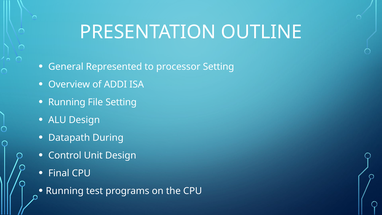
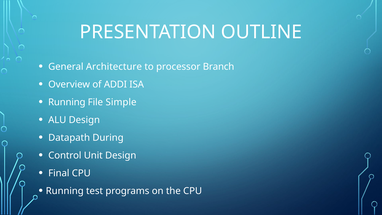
Represented: Represented -> Architecture
processor Setting: Setting -> Branch
File Setting: Setting -> Simple
